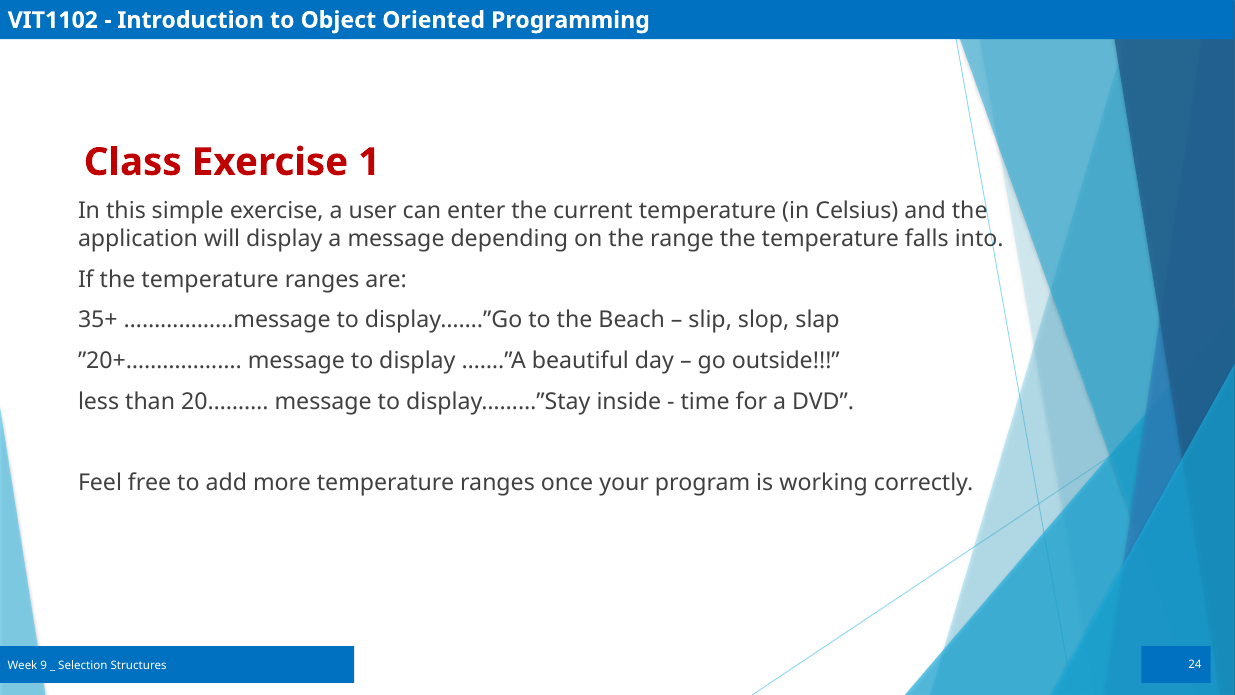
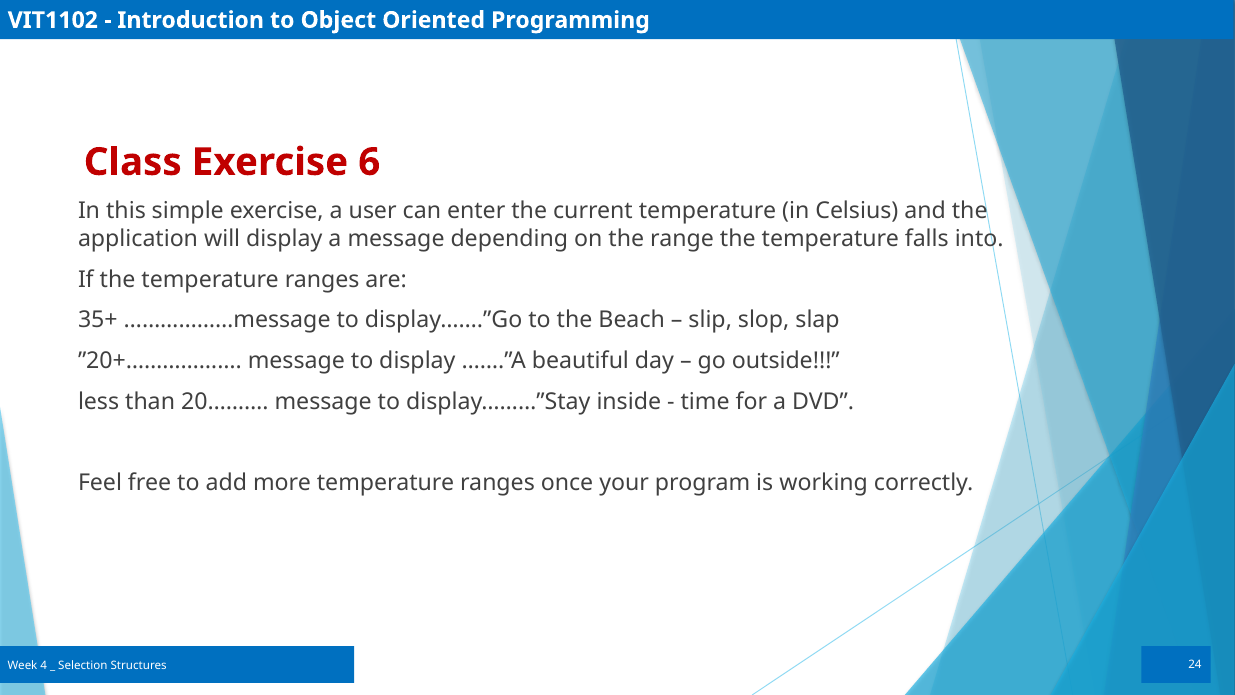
1: 1 -> 6
9: 9 -> 4
